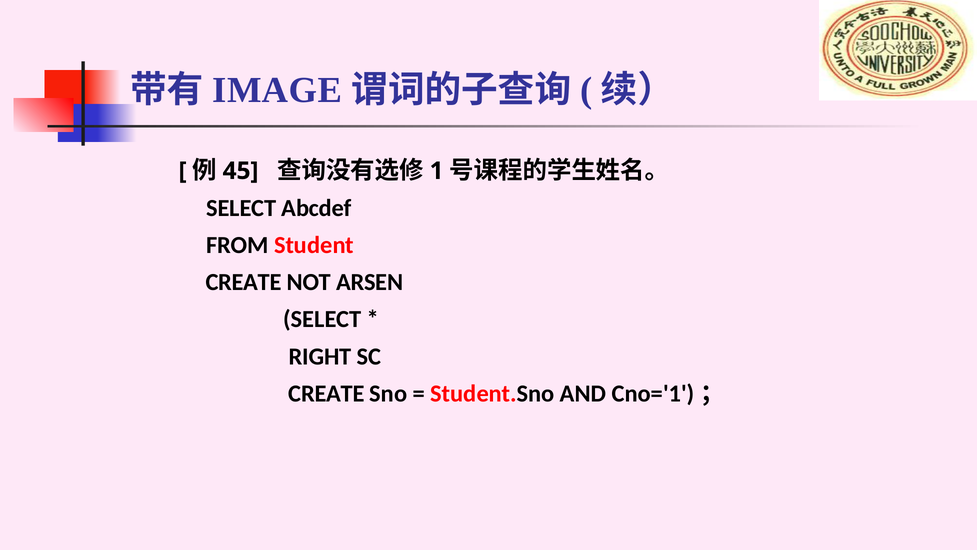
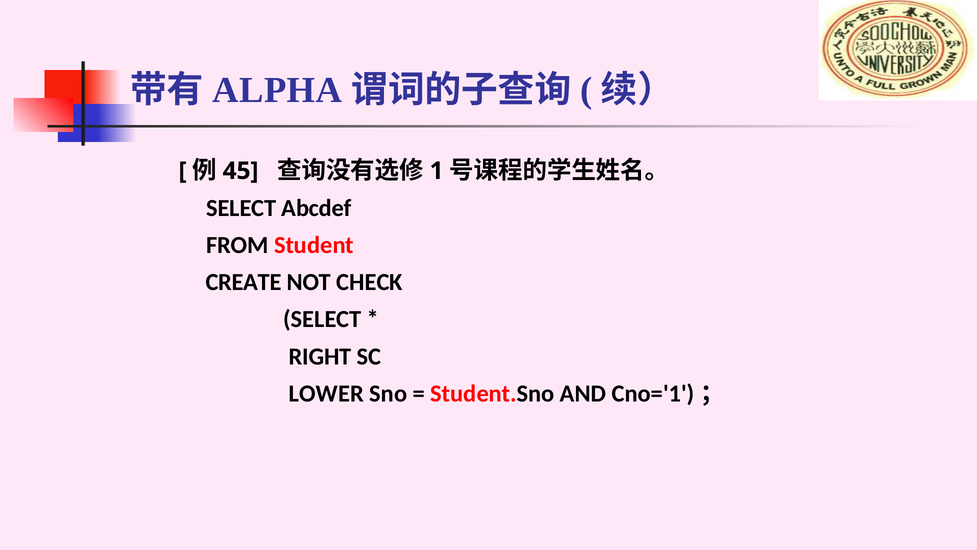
IMAGE: IMAGE -> ALPHA
ARSEN: ARSEN -> CHECK
CREATE at (326, 393): CREATE -> LOWER
